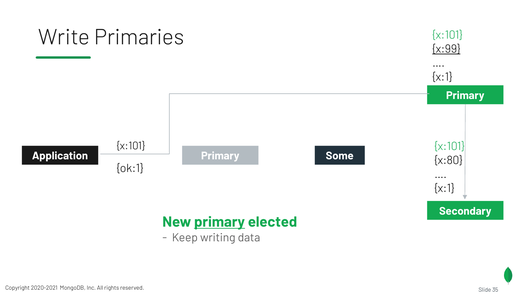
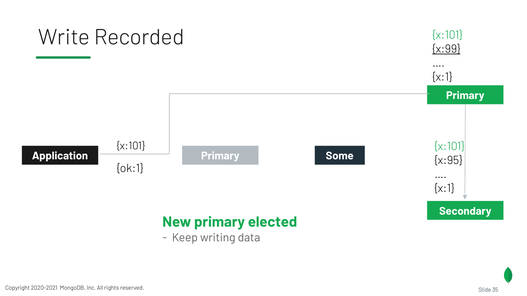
Primaries: Primaries -> Recorded
x:80: x:80 -> x:95
primary at (220, 222) underline: present -> none
